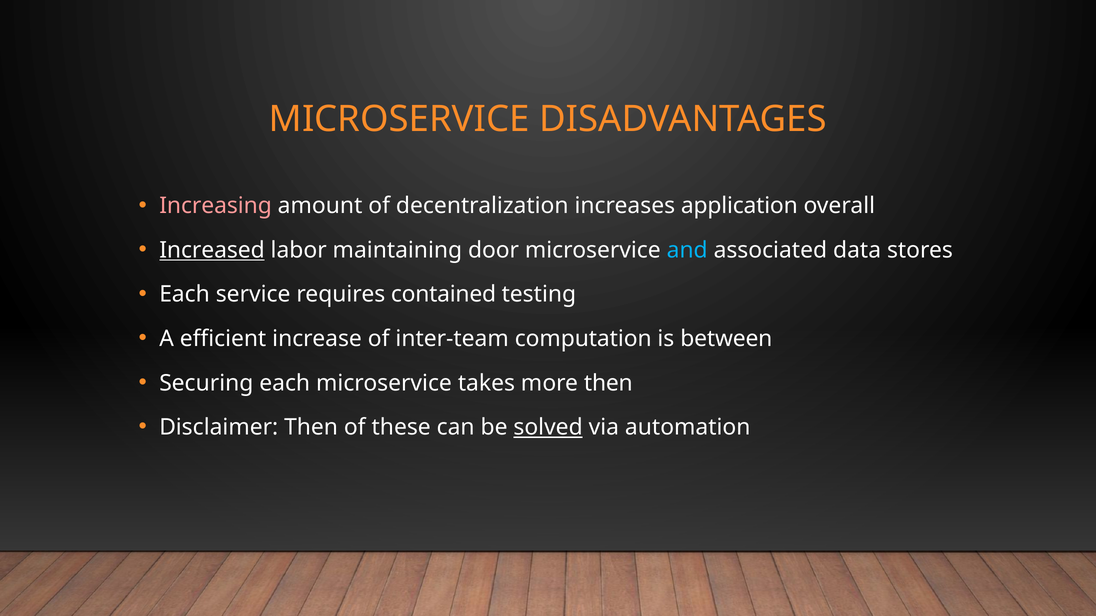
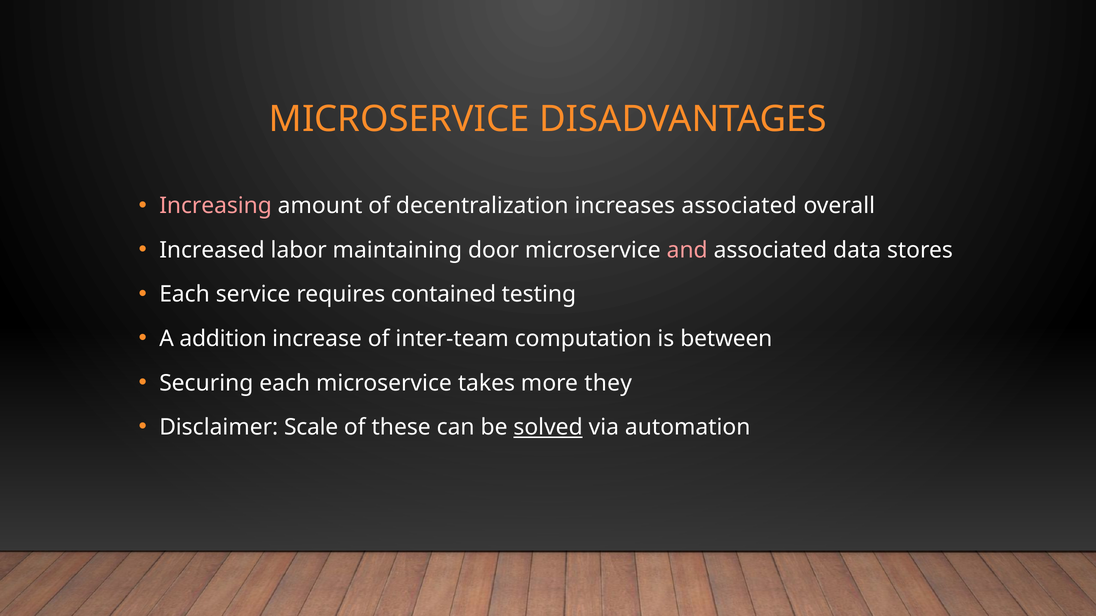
increases application: application -> associated
Increased underline: present -> none
and colour: light blue -> pink
efficient: efficient -> addition
more then: then -> they
Disclaimer Then: Then -> Scale
